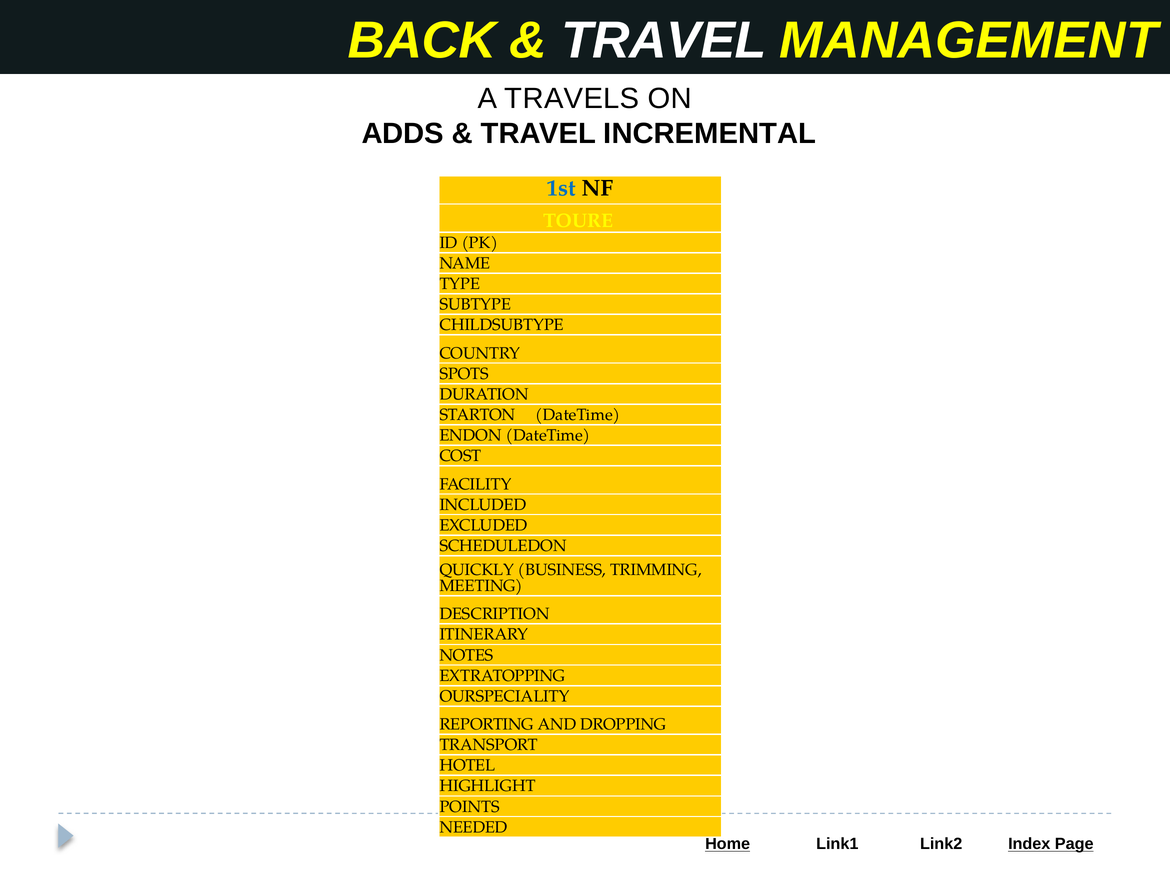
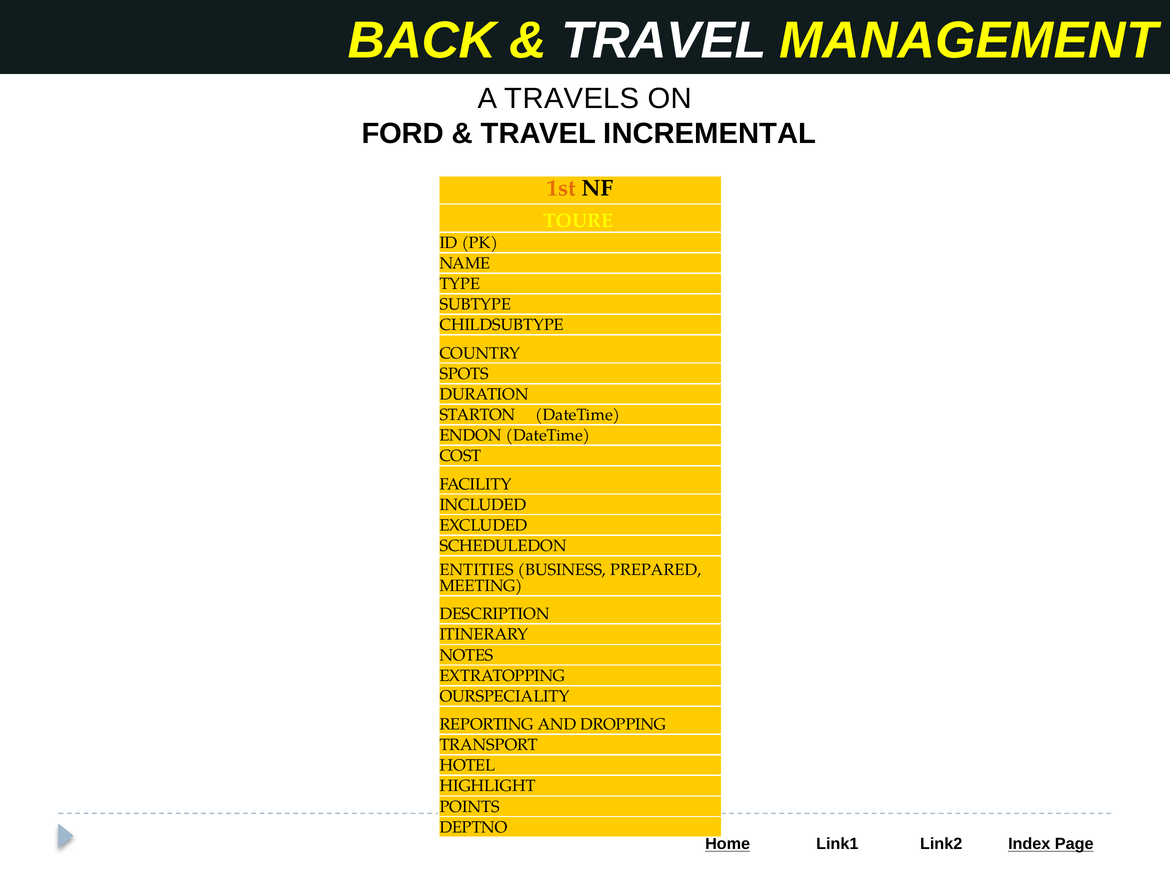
ADDS: ADDS -> FORD
1st colour: blue -> orange
QUICKLY: QUICKLY -> ENTITIES
TRIMMING: TRIMMING -> PREPARED
NEEDED: NEEDED -> DEPTNO
